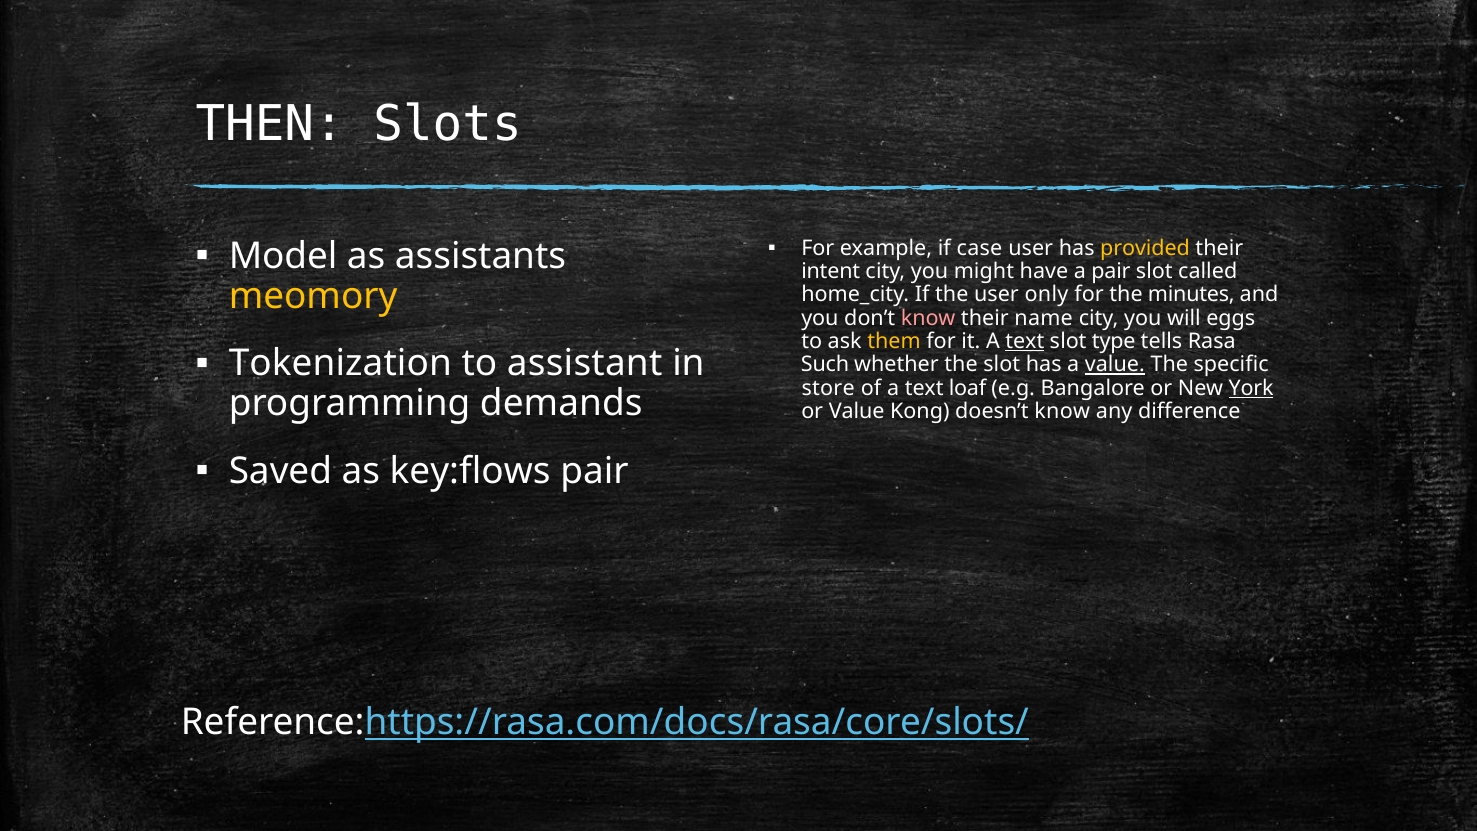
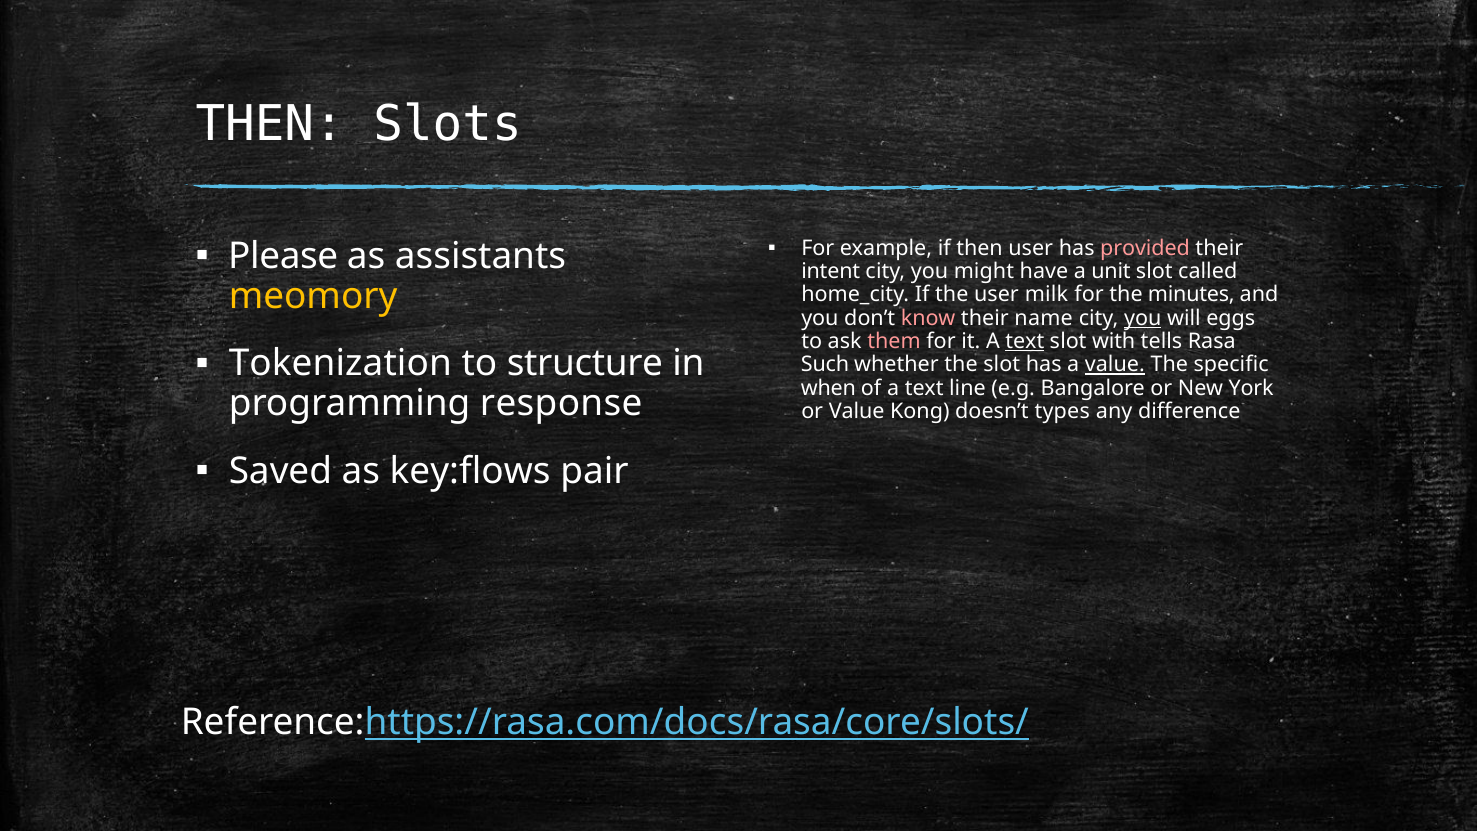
if case: case -> then
provided colour: yellow -> pink
Model: Model -> Please
a pair: pair -> unit
only: only -> milk
you at (1143, 318) underline: none -> present
them colour: yellow -> pink
type: type -> with
assistant: assistant -> structure
store: store -> when
loaf: loaf -> line
York underline: present -> none
demands: demands -> response
doesn’t know: know -> types
